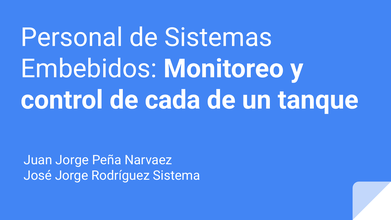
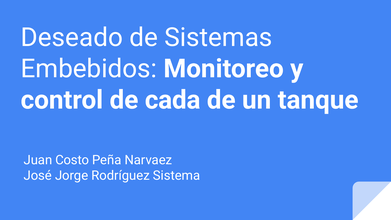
Personal: Personal -> Deseado
Juan Jorge: Jorge -> Costo
